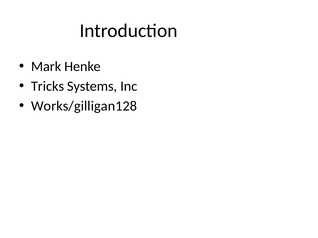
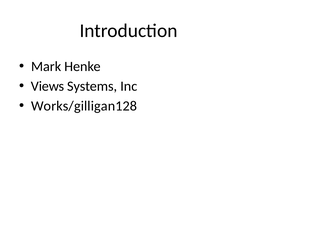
Tricks: Tricks -> Views
